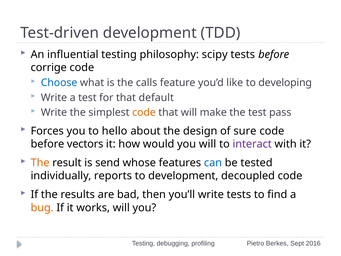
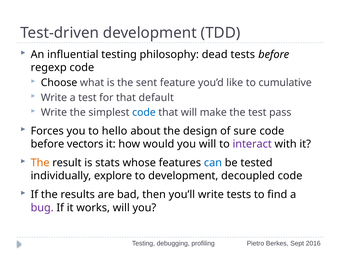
scipy: scipy -> dead
corrige: corrige -> regexp
Choose colour: blue -> black
calls: calls -> sent
developing: developing -> cumulative
code at (144, 112) colour: orange -> blue
send: send -> stats
reports: reports -> explore
bug colour: orange -> purple
